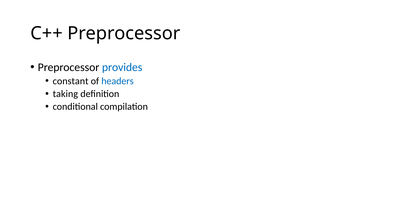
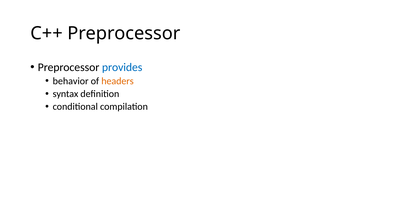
constant: constant -> behavior
headers colour: blue -> orange
taking: taking -> syntax
